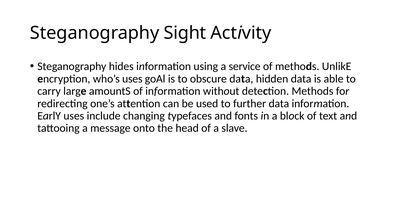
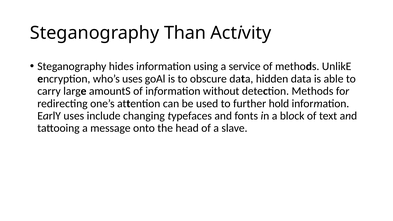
Steganography Sight: Sight -> Than
further data: data -> hold
